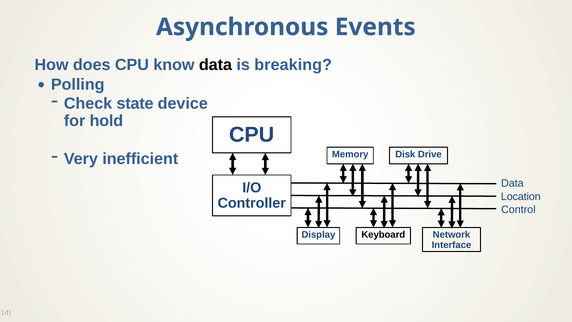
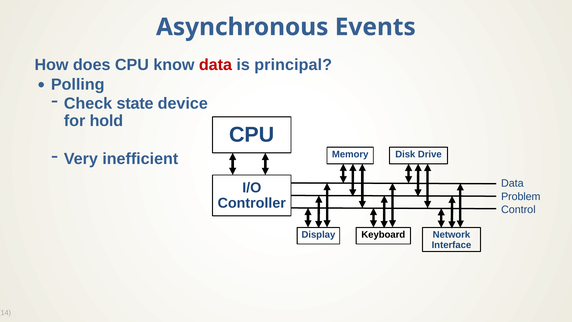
data at (215, 65) colour: black -> red
breaking: breaking -> principal
Location: Location -> Problem
